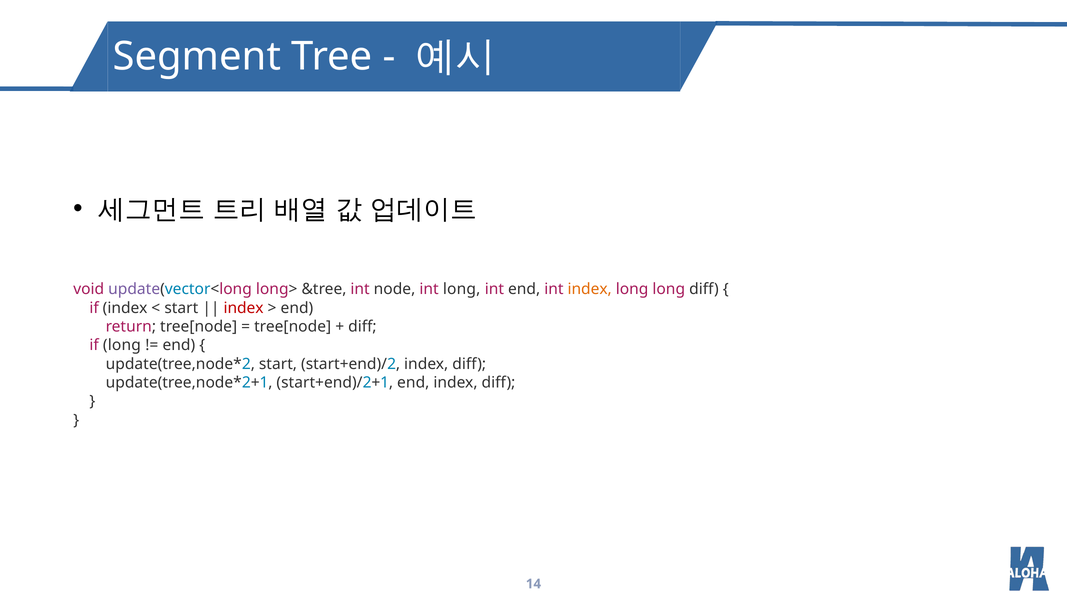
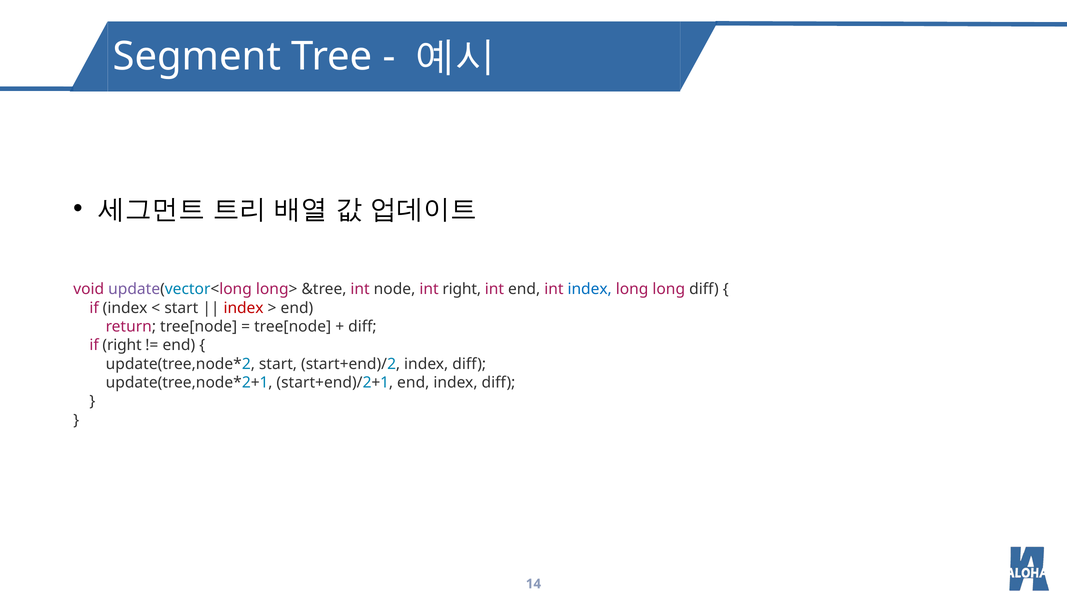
int long: long -> right
index at (590, 289) colour: orange -> blue
if long: long -> right
